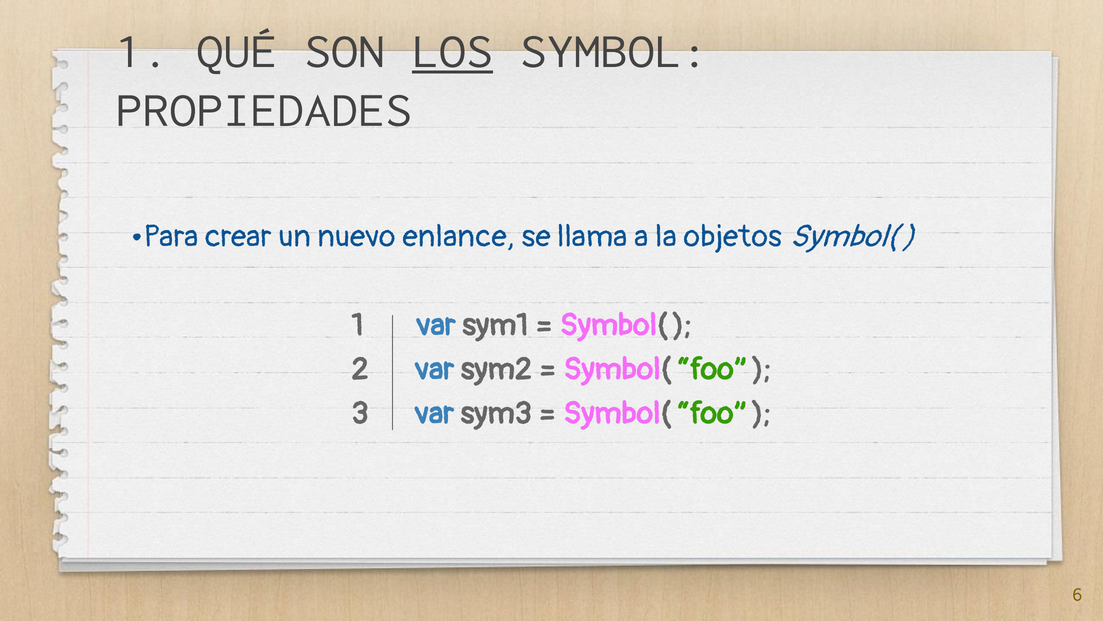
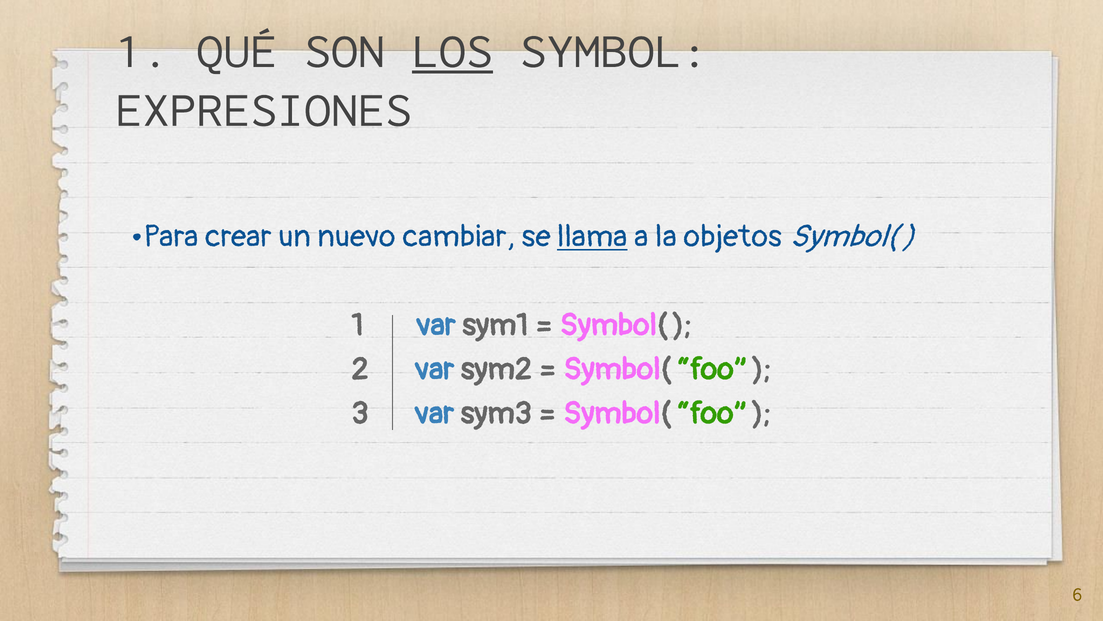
PROPIEDADES: PROPIEDADES -> EXPRESIONES
enlance: enlance -> cambiar
llama underline: none -> present
